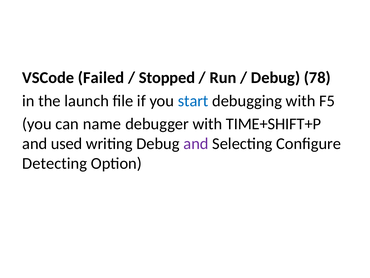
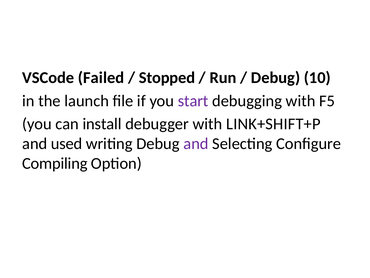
78: 78 -> 10
start colour: blue -> purple
name: name -> install
TIME+SHIFT+P: TIME+SHIFT+P -> LINK+SHIFT+P
Detecting: Detecting -> Compiling
